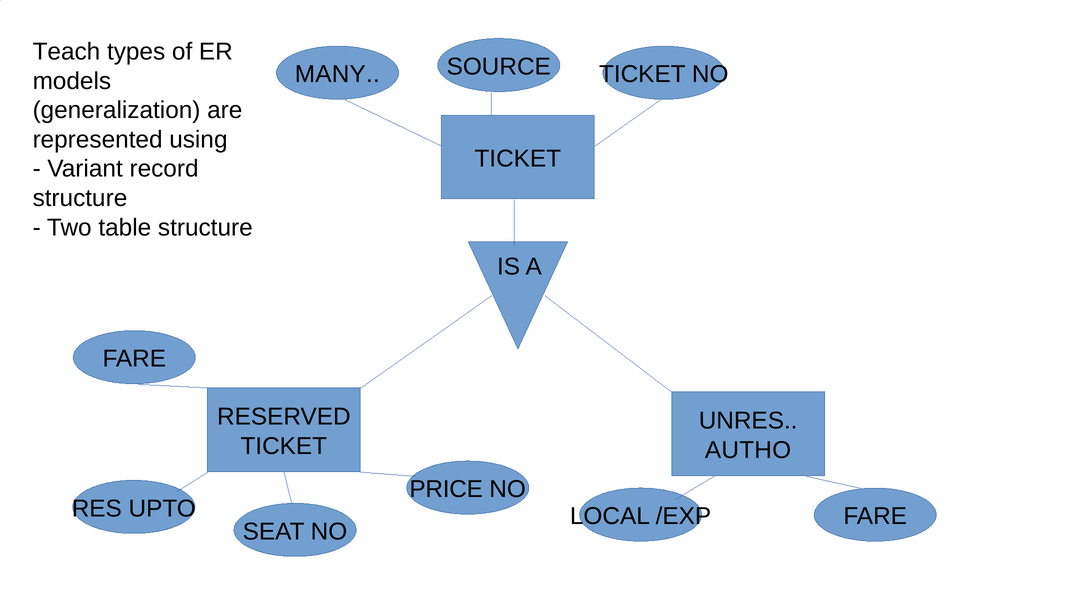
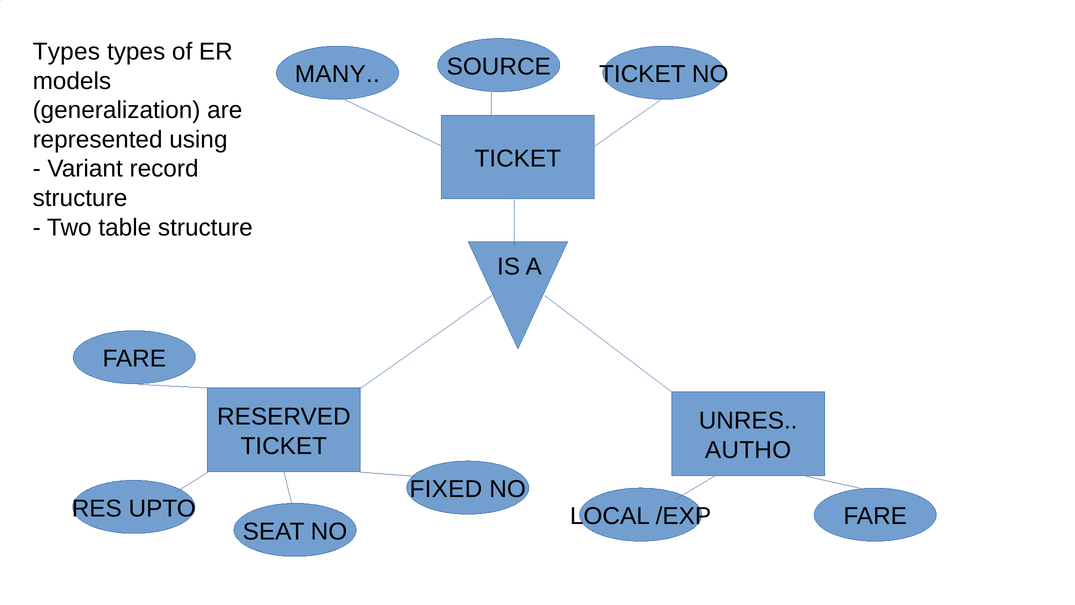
Teach at (66, 52): Teach -> Types
PRICE: PRICE -> FIXED
